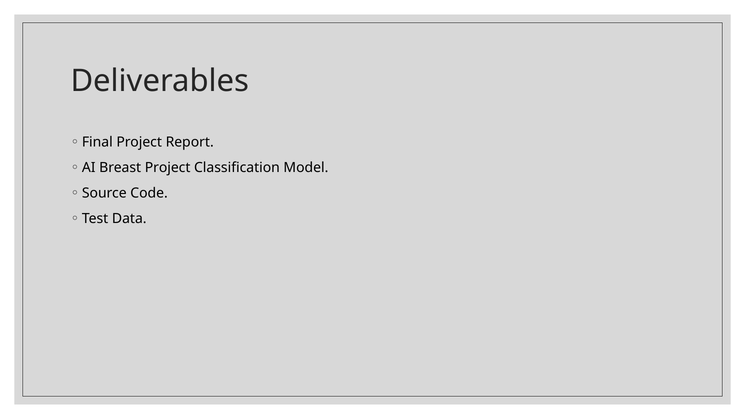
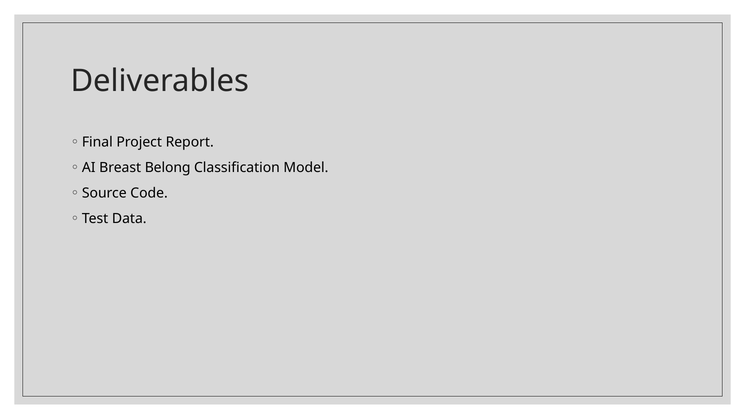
Breast Project: Project -> Belong
